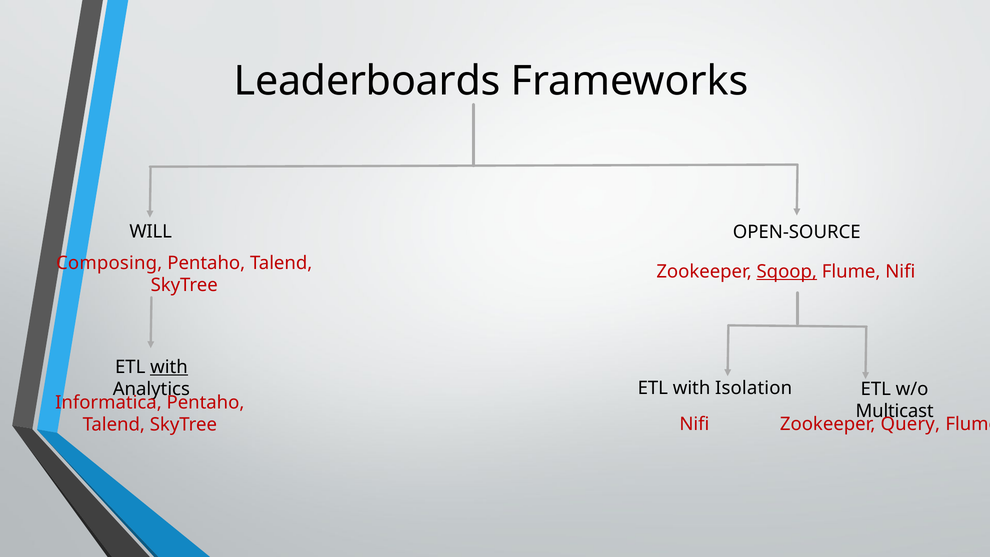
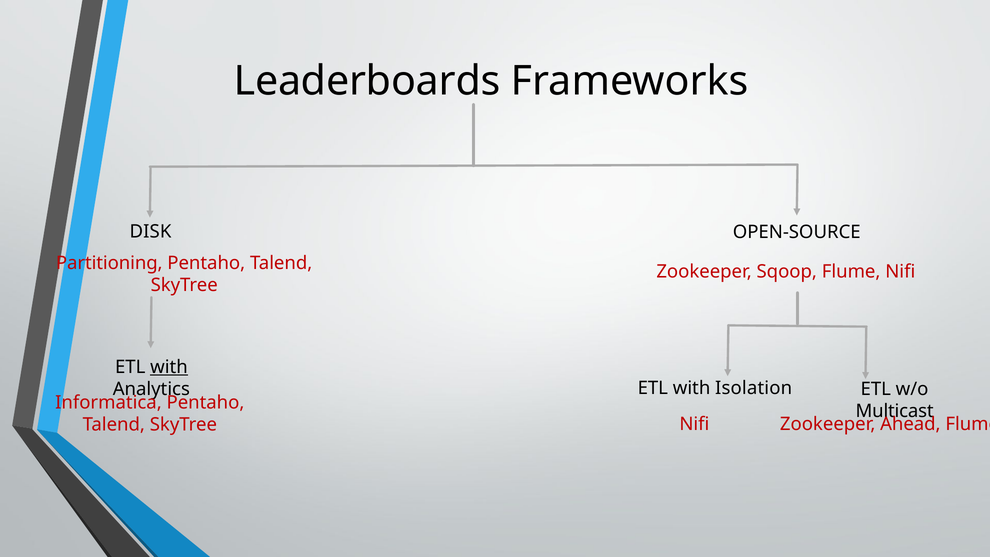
WILL: WILL -> DISK
Composing: Composing -> Partitioning
Sqoop underline: present -> none
Query: Query -> Ahead
